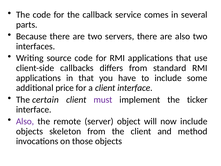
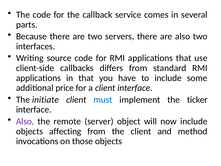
certain: certain -> initiate
must colour: purple -> blue
skeleton: skeleton -> affecting
